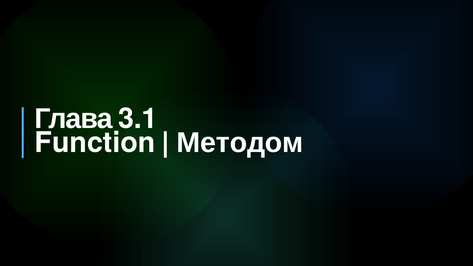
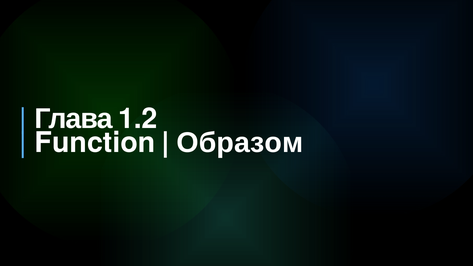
3.1: 3.1 -> 1.2
Методом: Методом -> Образом
